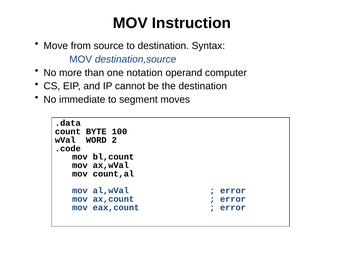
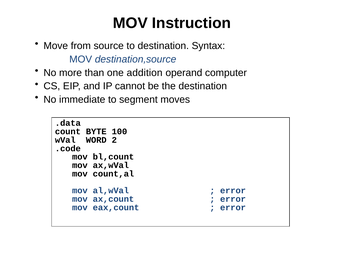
notation: notation -> addition
